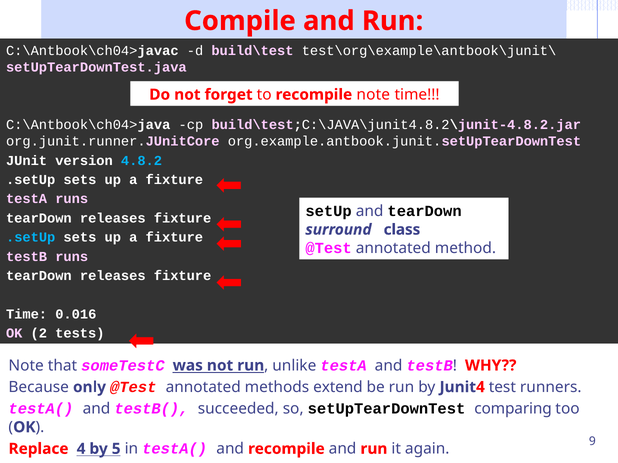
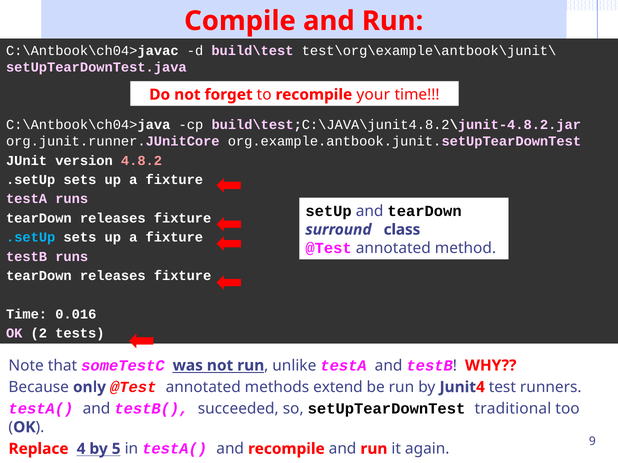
recompile note: note -> your
4.8.2 colour: light blue -> pink
comparing: comparing -> traditional
